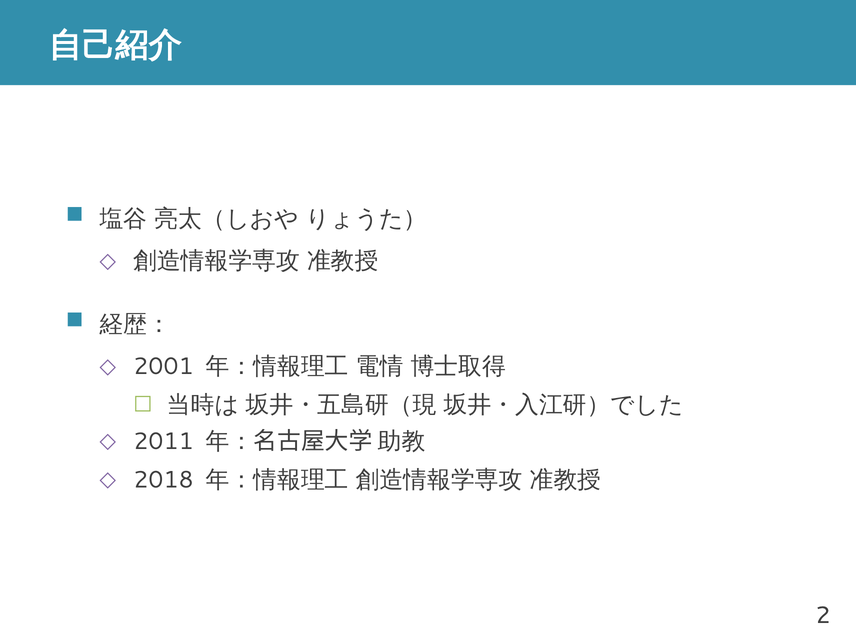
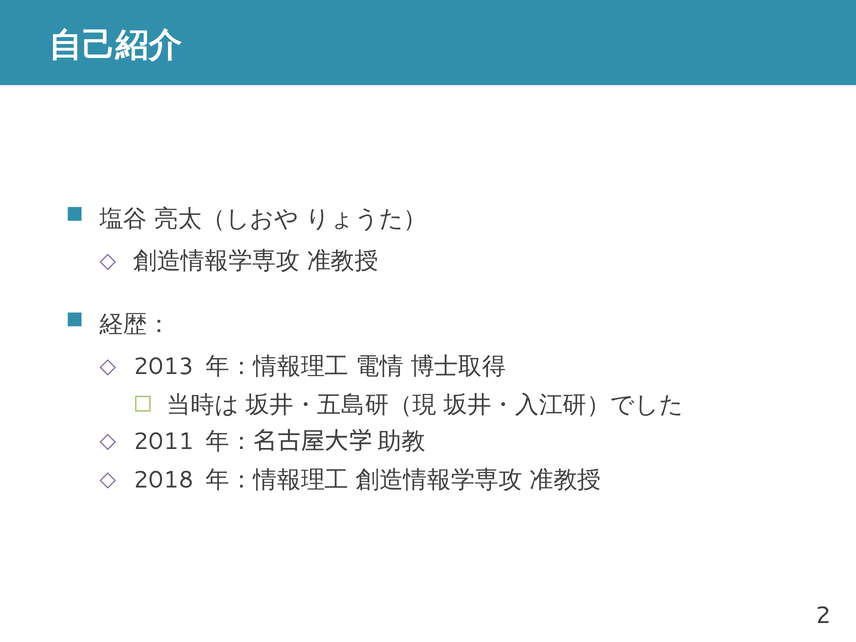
2001: 2001 -> 2013
